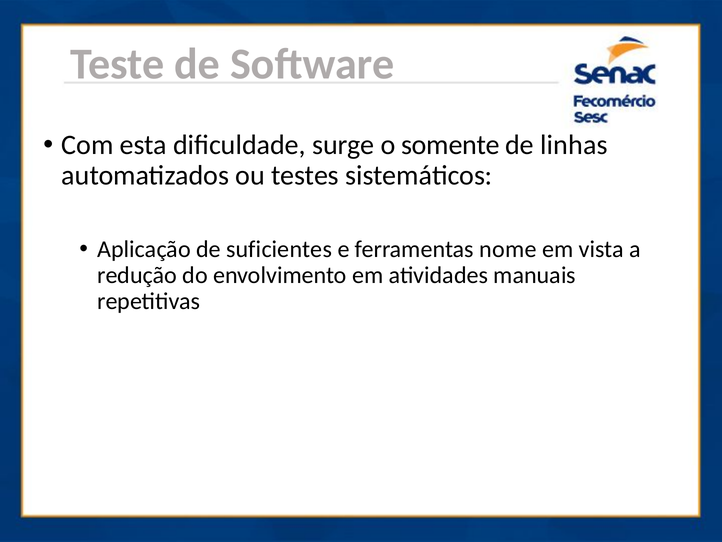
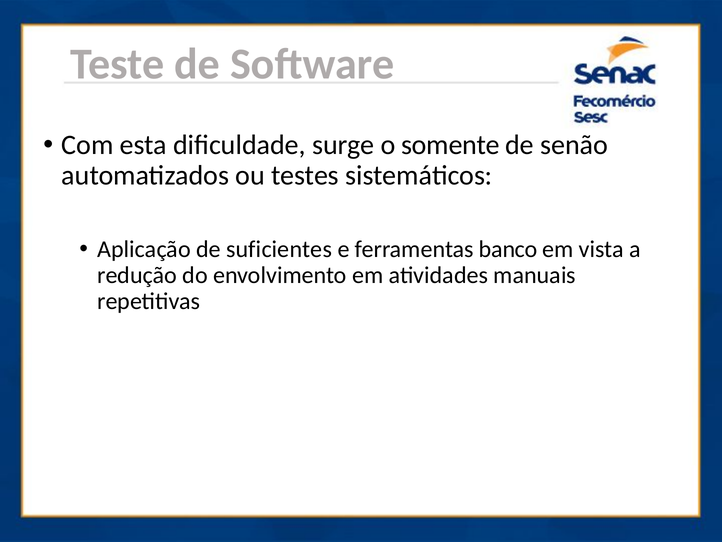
linhas: linhas -> senão
nome: nome -> banco
